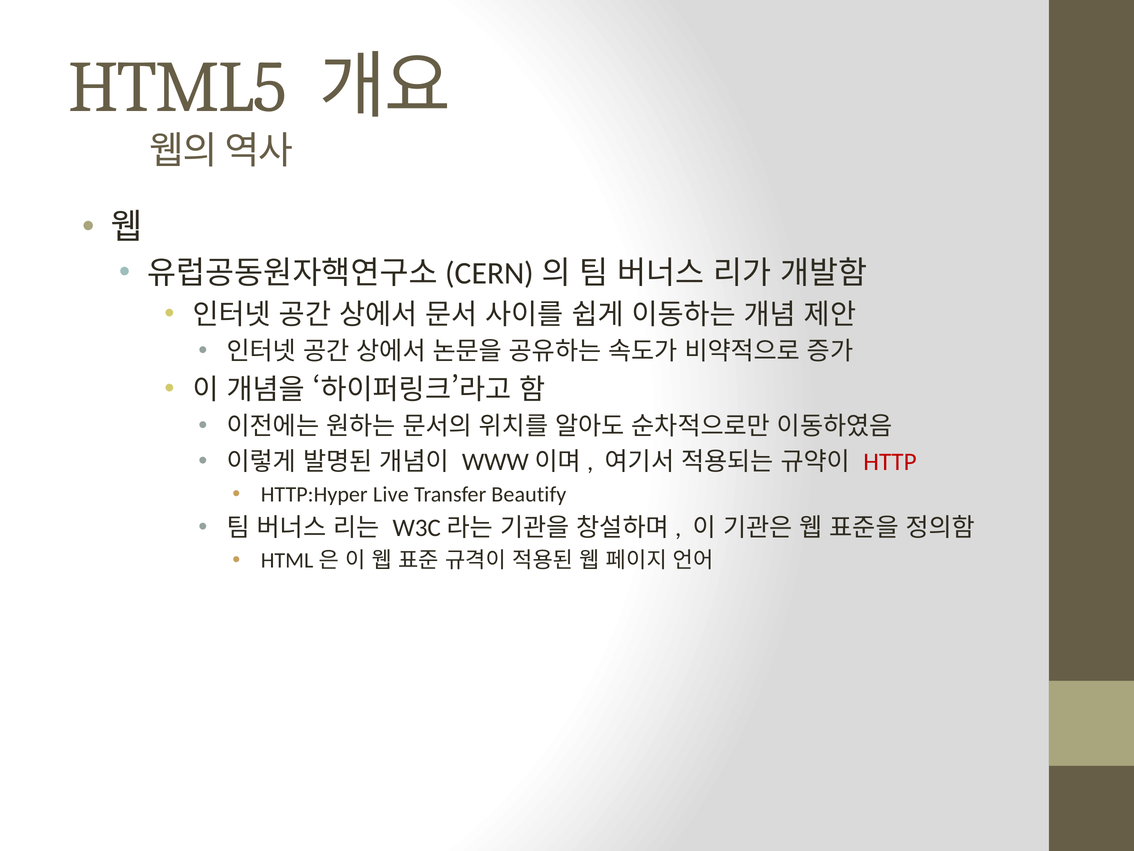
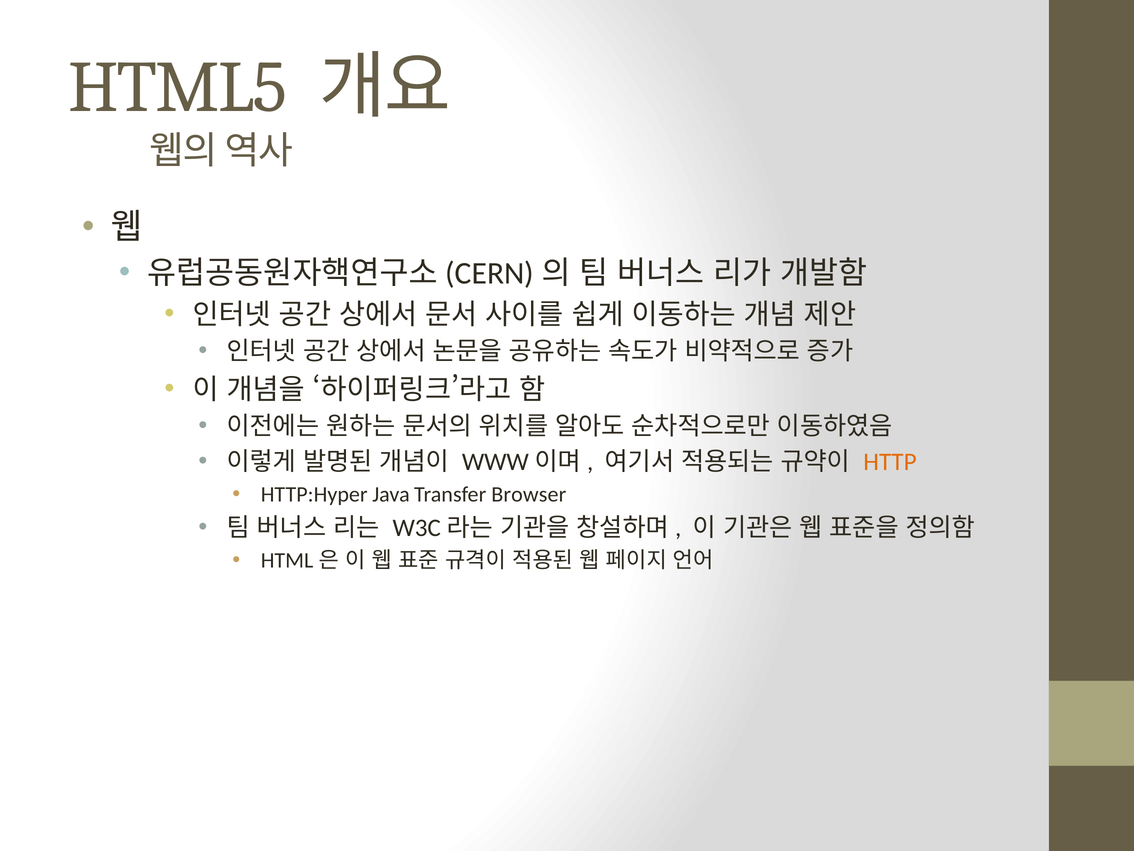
HTTP colour: red -> orange
Live: Live -> Java
Beautify: Beautify -> Browser
